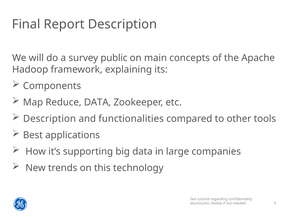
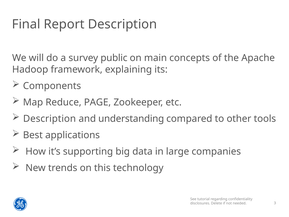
Reduce DATA: DATA -> PAGE
functionalities: functionalities -> understanding
